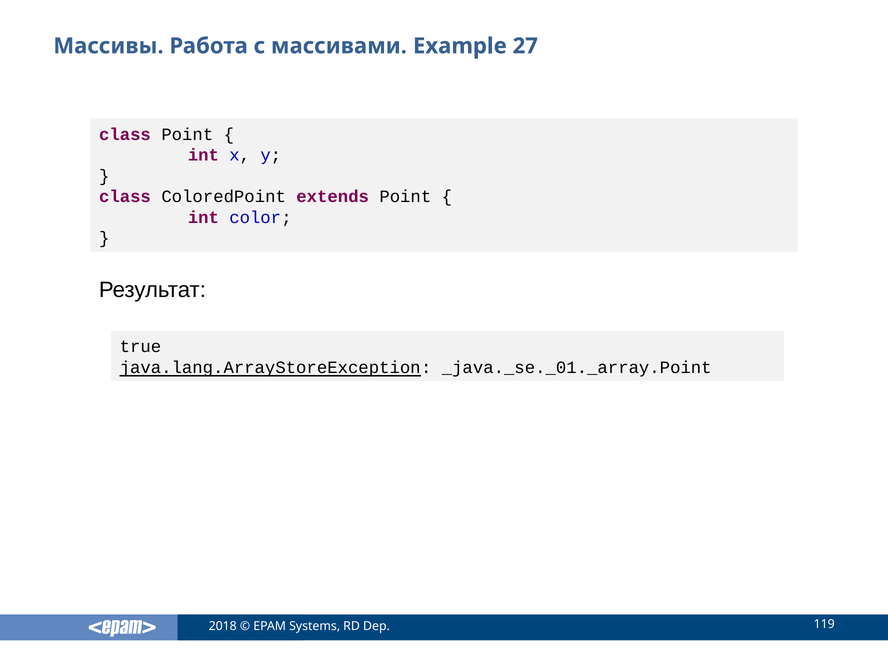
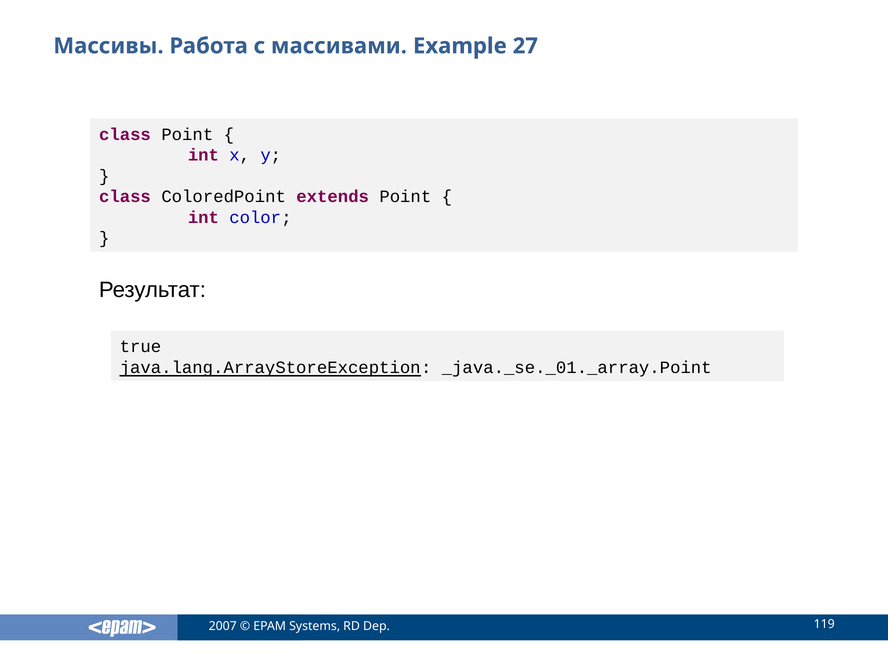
2018: 2018 -> 2007
